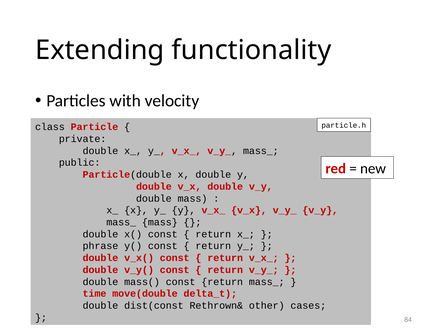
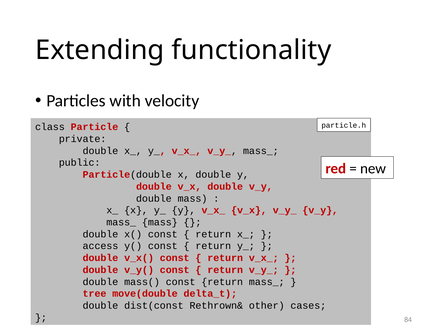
phrase: phrase -> access
time: time -> tree
